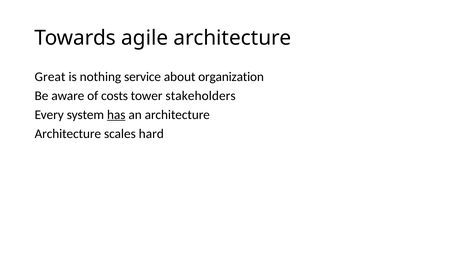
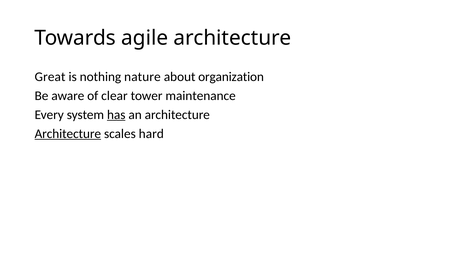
service: service -> nature
costs: costs -> clear
stakeholders: stakeholders -> maintenance
Architecture at (68, 134) underline: none -> present
